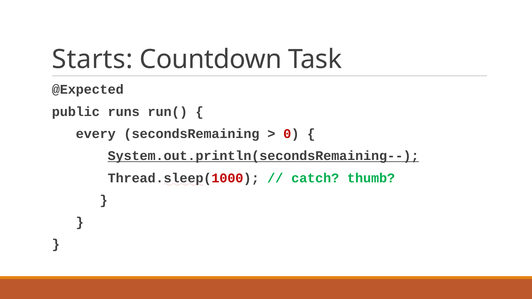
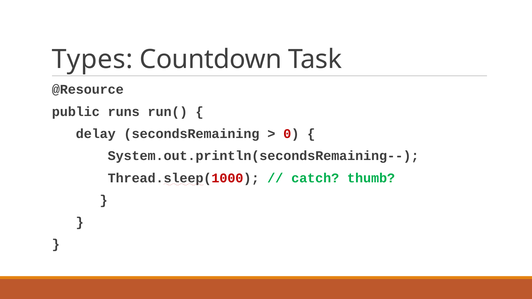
Starts: Starts -> Types
@Expected: @Expected -> @Resource
every: every -> delay
System.out.println(secondsRemaining-- underline: present -> none
